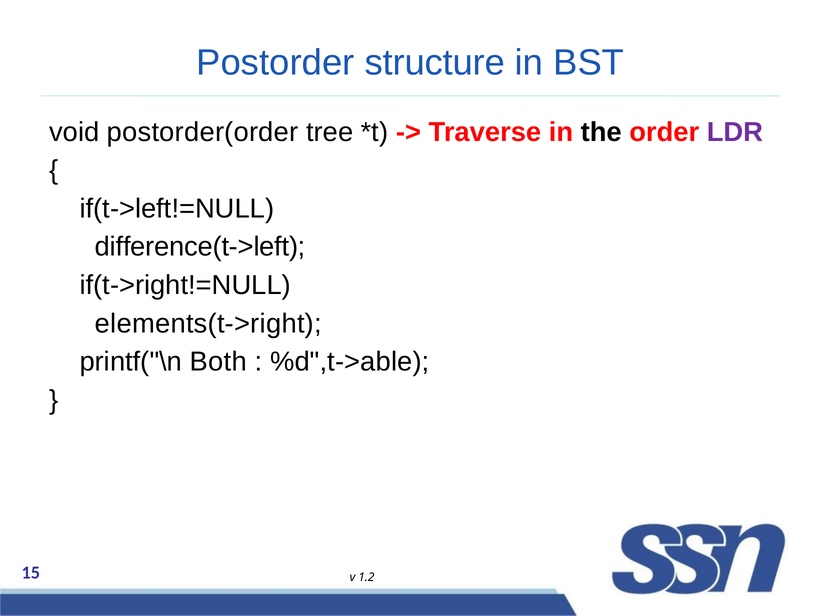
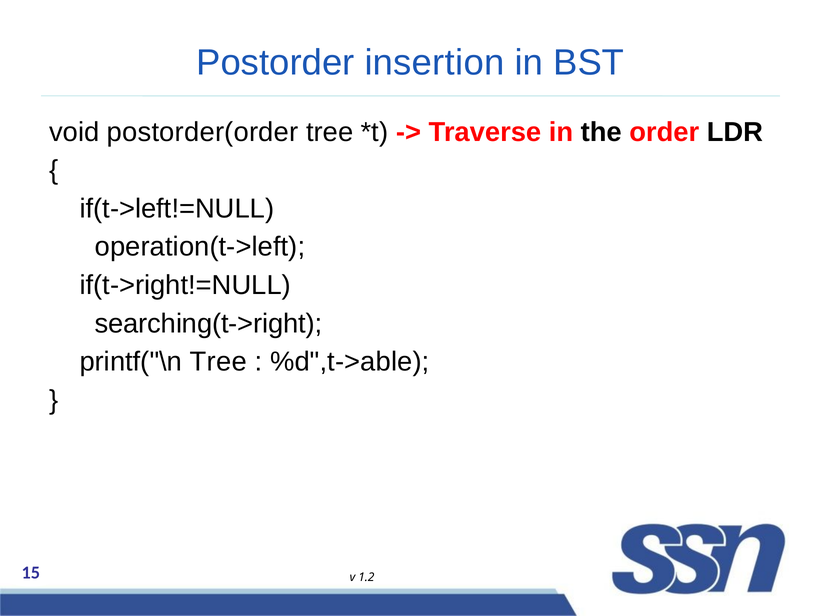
structure: structure -> insertion
LDR colour: purple -> black
difference(t->left: difference(t->left -> operation(t->left
elements(t->right: elements(t->right -> searching(t->right
printf("\n Both: Both -> Tree
